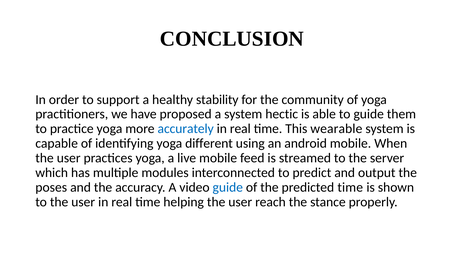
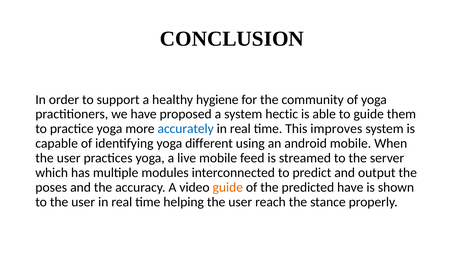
stability: stability -> hygiene
wearable: wearable -> improves
guide at (228, 187) colour: blue -> orange
predicted time: time -> have
